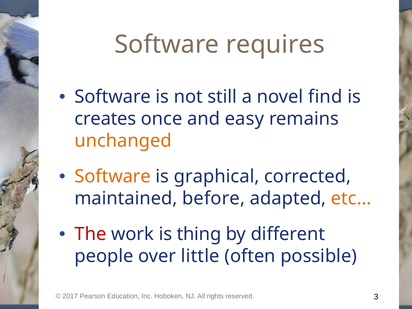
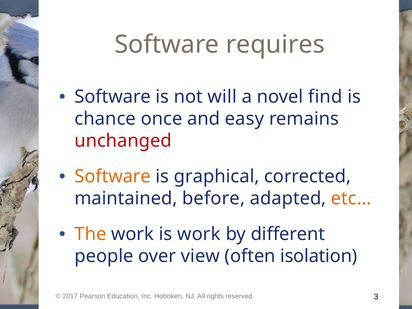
still: still -> will
creates: creates -> chance
unchanged colour: orange -> red
The colour: red -> orange
is thing: thing -> work
little: little -> view
possible: possible -> isolation
